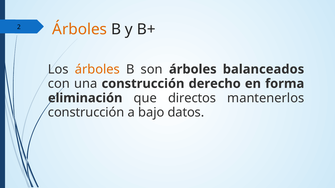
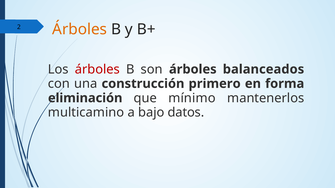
árboles at (97, 69) colour: orange -> red
derecho: derecho -> primero
directos: directos -> mínimo
construcción at (86, 113): construcción -> multicamino
